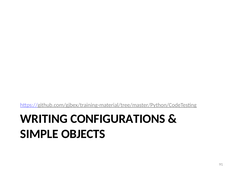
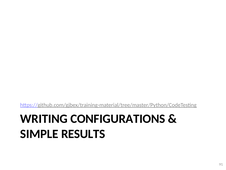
OBJECTS: OBJECTS -> RESULTS
